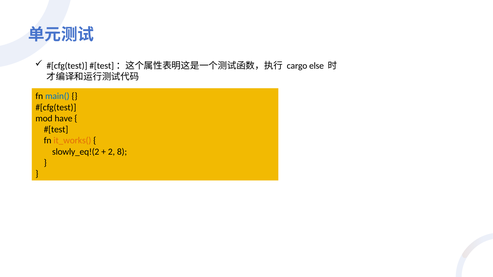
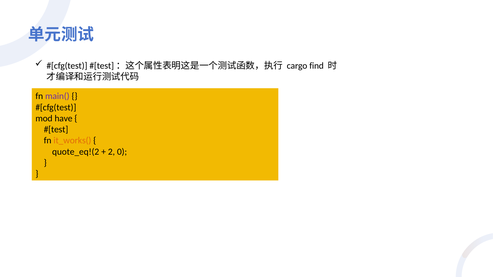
else: else -> find
main( colour: blue -> purple
slowly_eq!(2: slowly_eq!(2 -> quote_eq!(2
8: 8 -> 0
